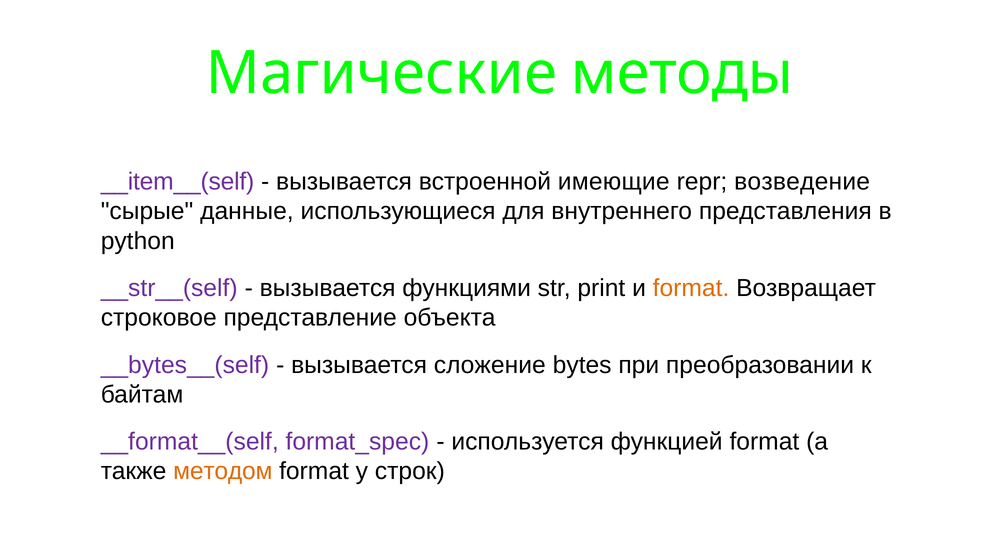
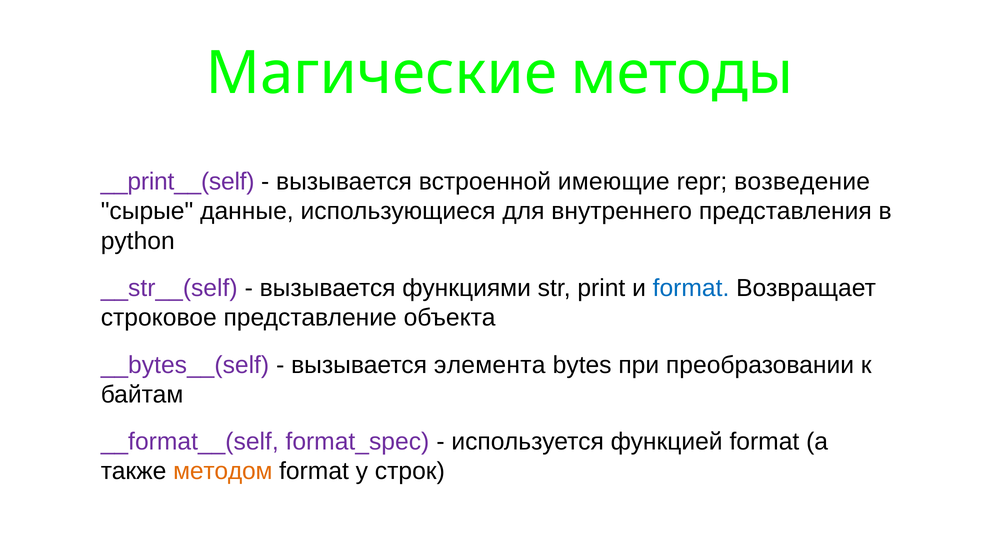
__item__(self: __item__(self -> __print__(self
format at (691, 288) colour: orange -> blue
сложение: сложение -> элемента
